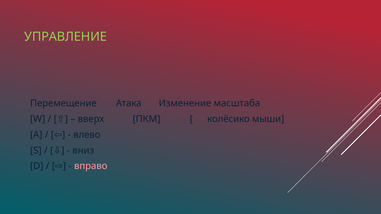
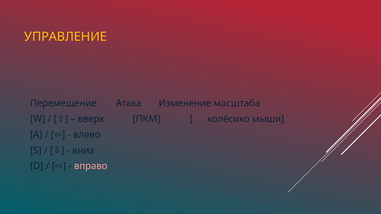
УПРАВЛЕНИЕ colour: light green -> yellow
